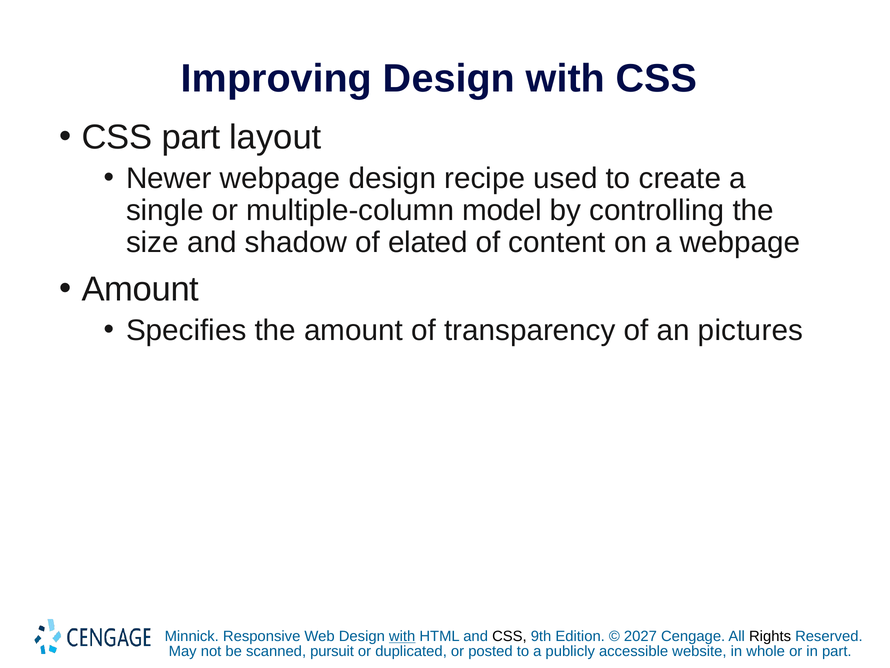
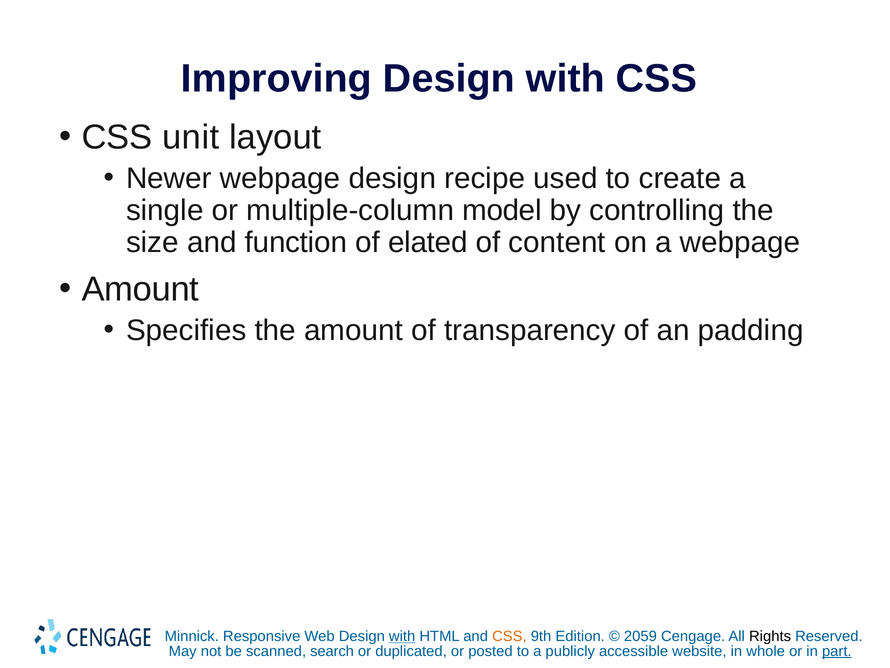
CSS part: part -> unit
shadow: shadow -> function
pictures: pictures -> padding
CSS at (509, 636) colour: black -> orange
2027: 2027 -> 2059
pursuit: pursuit -> search
part at (837, 651) underline: none -> present
